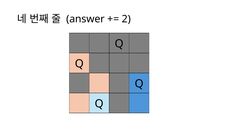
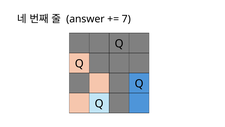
2: 2 -> 7
